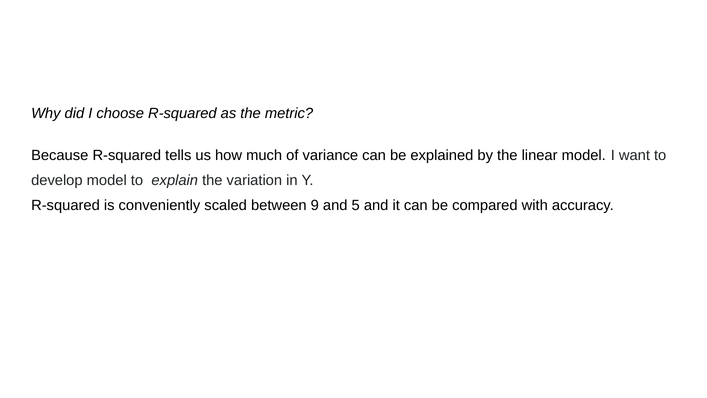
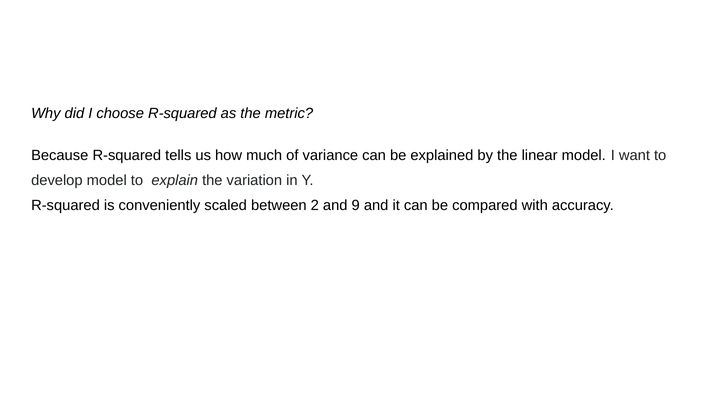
9: 9 -> 2
5: 5 -> 9
